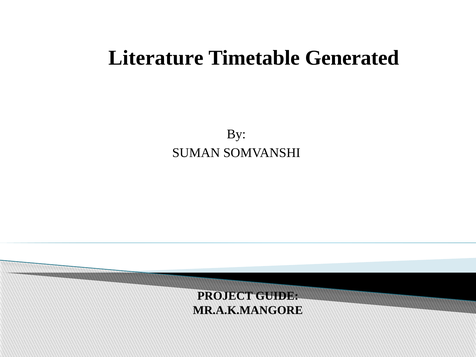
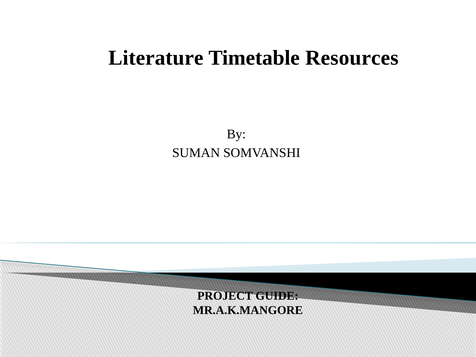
Generated: Generated -> Resources
